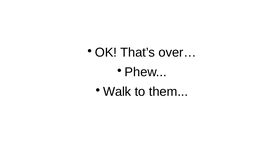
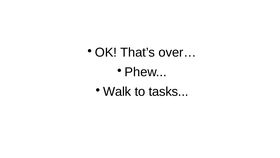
them: them -> tasks
